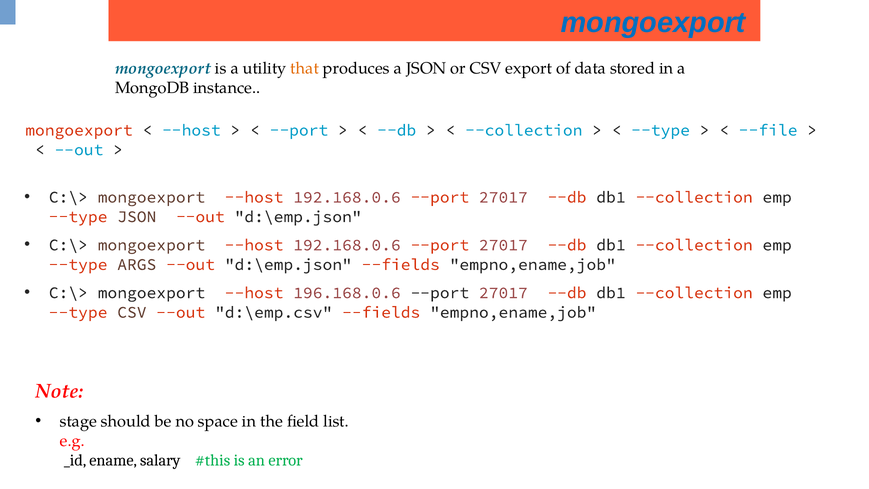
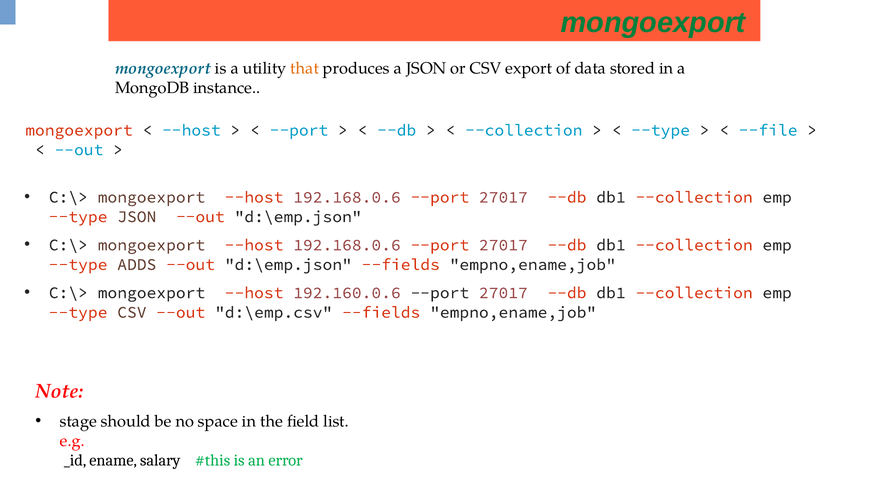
mongoexport at (653, 23) colour: blue -> green
ARGS: ARGS -> ADDS
196.168.0.6: 196.168.0.6 -> 192.160.0.6
